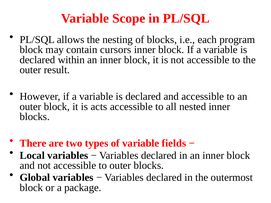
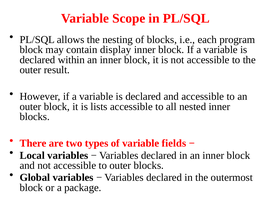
cursors: cursors -> display
acts: acts -> lists
